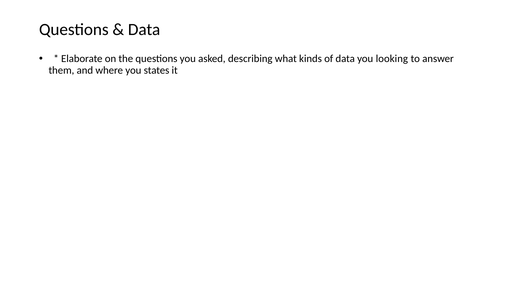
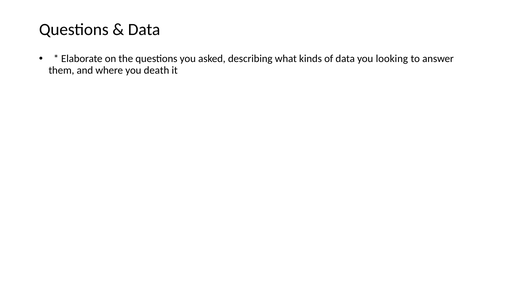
states: states -> death
